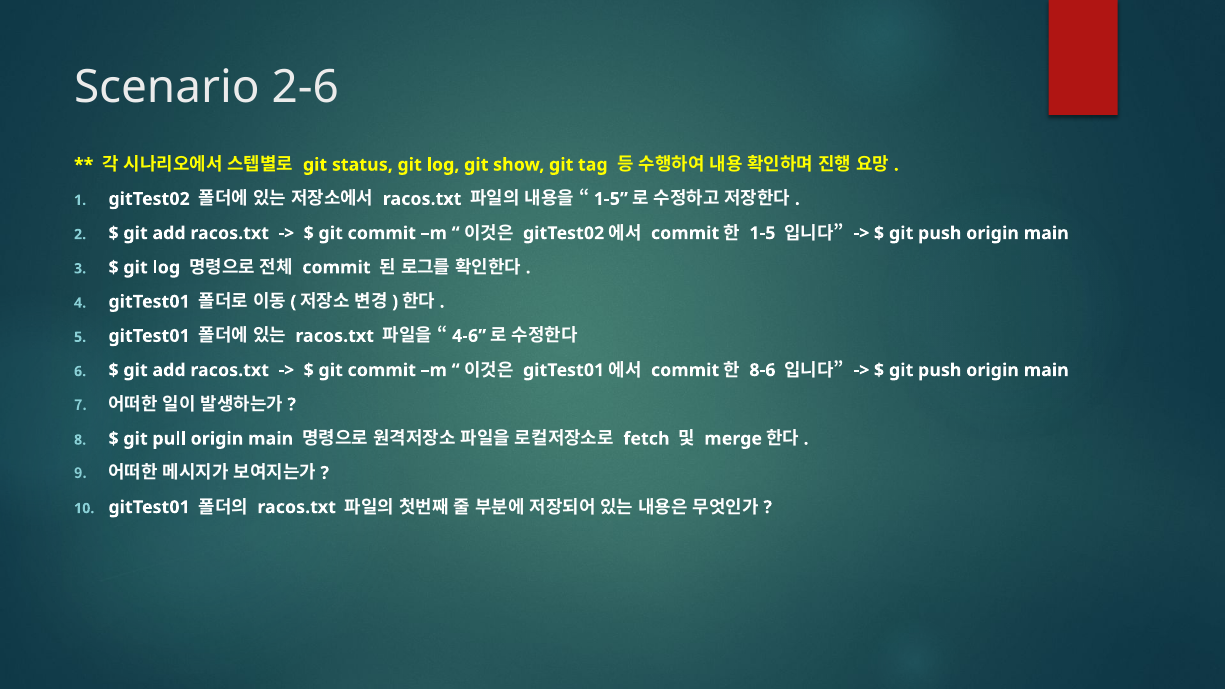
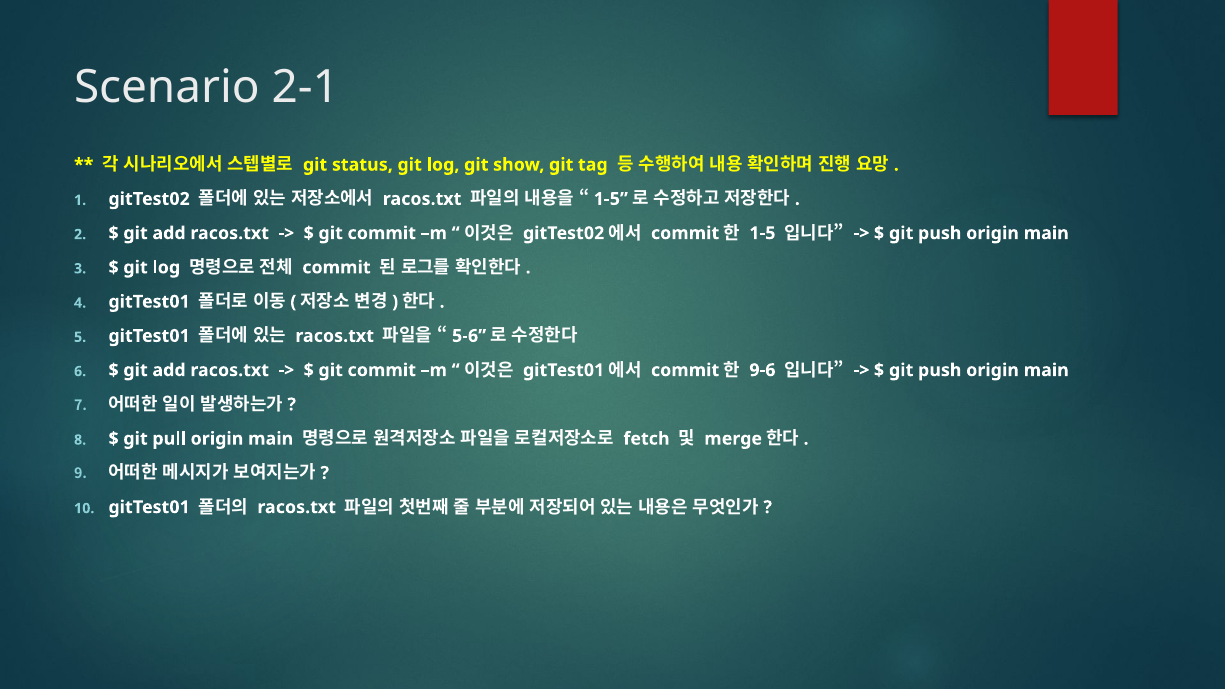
2-6: 2-6 -> 2-1
4-6: 4-6 -> 5-6
8-6: 8-6 -> 9-6
